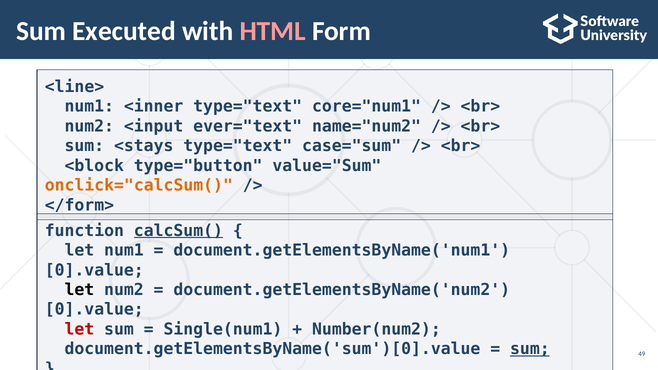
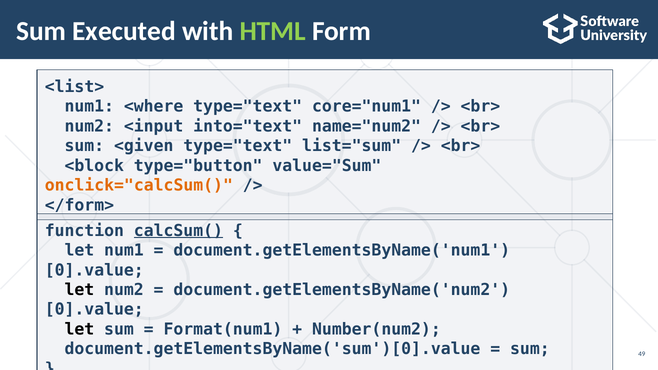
HTML colour: pink -> light green
<line>: <line> -> <list>
<inner: <inner -> <where
ever="text: ever="text -> into="text
<stays: <stays -> <given
case="sum: case="sum -> list="sum
let at (79, 329) colour: red -> black
Single(num1: Single(num1 -> Format(num1
sum at (530, 349) underline: present -> none
